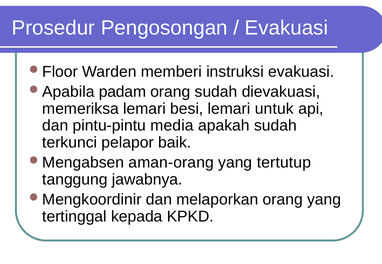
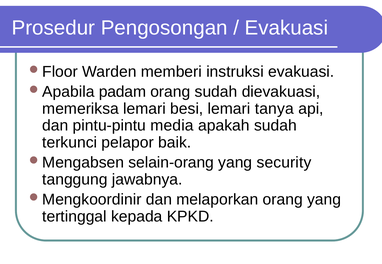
untuk: untuk -> tanya
aman-orang: aman-orang -> selain-orang
tertutup: tertutup -> security
